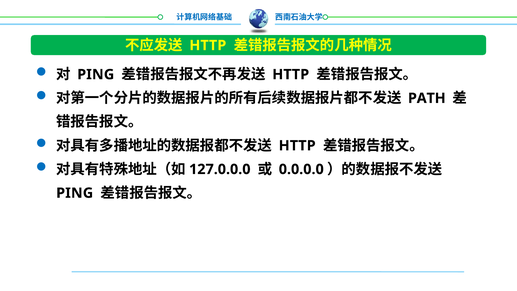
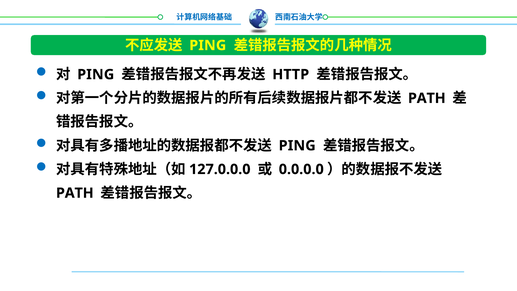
HTTP at (208, 45): HTTP -> PING
HTTP at (297, 146): HTTP -> PING
PING at (75, 193): PING -> PATH
